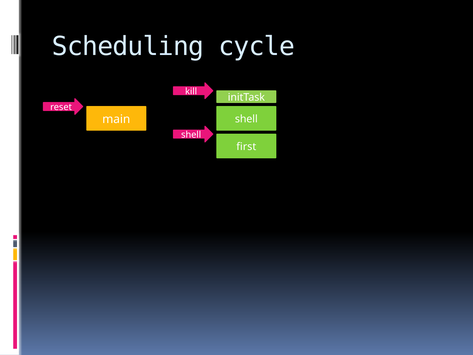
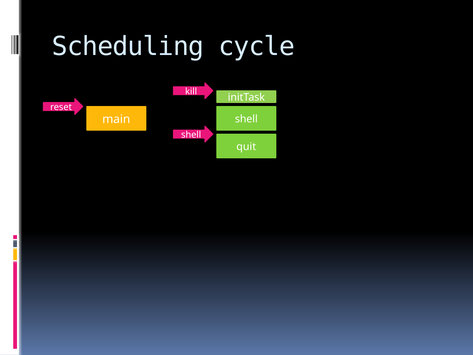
first: first -> quit
